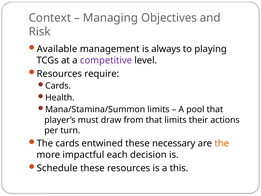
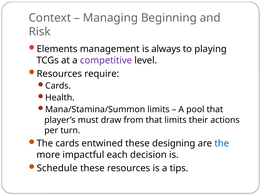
Objectives: Objectives -> Beginning
Available: Available -> Elements
necessary: necessary -> designing
the at (222, 143) colour: orange -> blue
this: this -> tips
